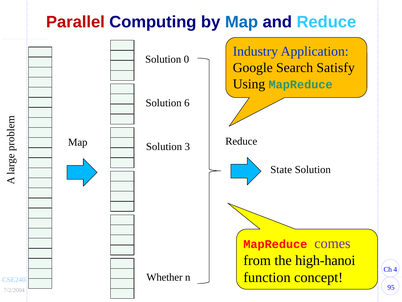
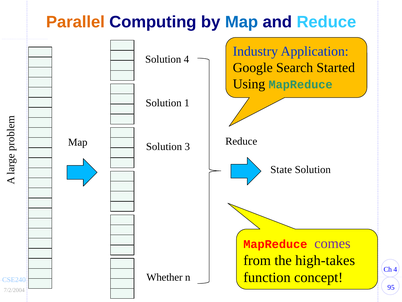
Parallel colour: red -> orange
Solution 0: 0 -> 4
Satisfy: Satisfy -> Started
6: 6 -> 1
high-hanoi: high-hanoi -> high-takes
